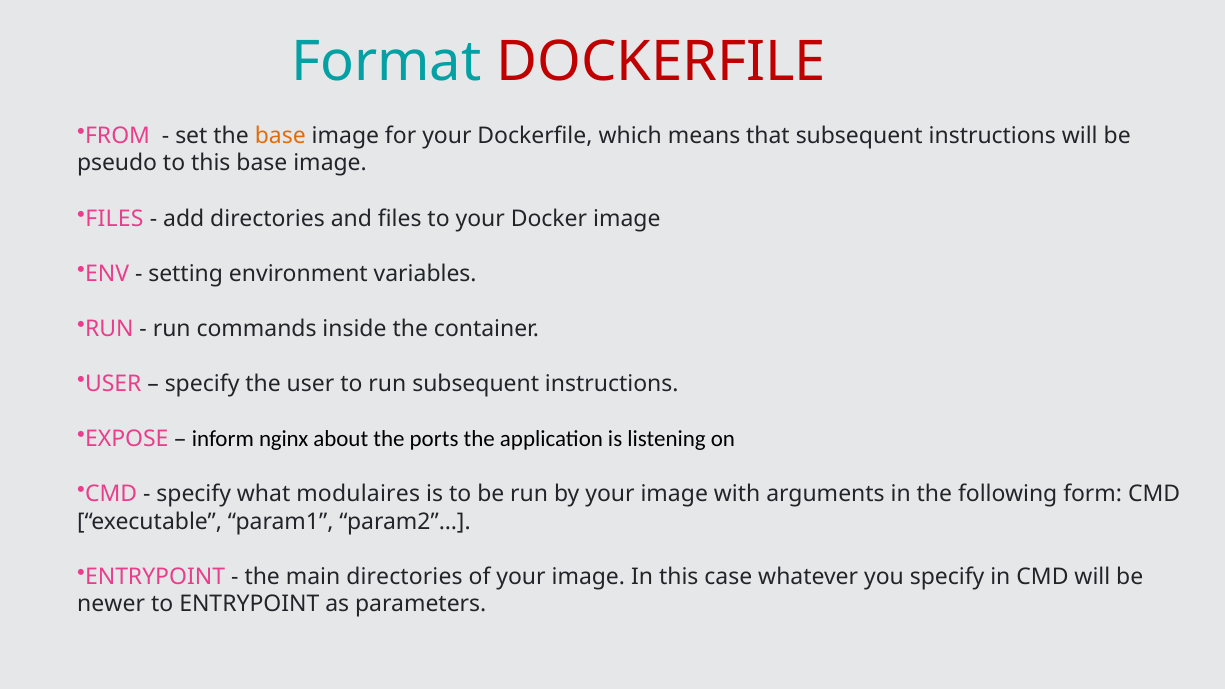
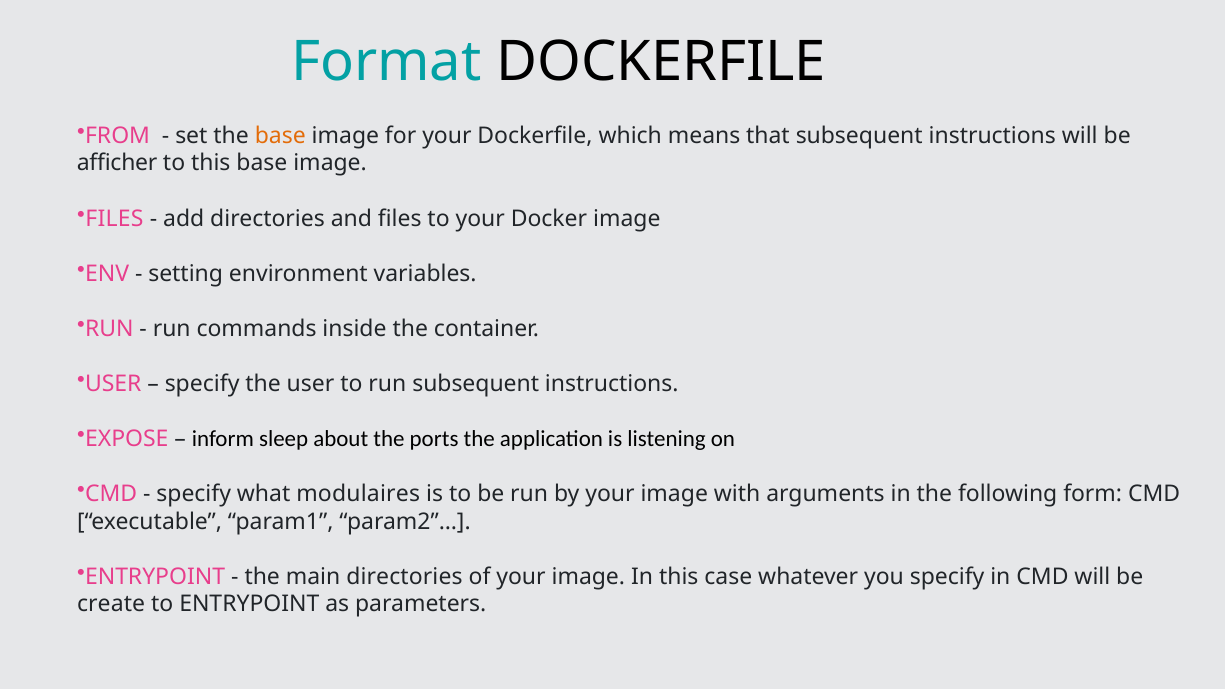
DOCKERFILE at (661, 62) colour: red -> black
pseudo: pseudo -> afficher
nginx: nginx -> sleep
newer: newer -> create
